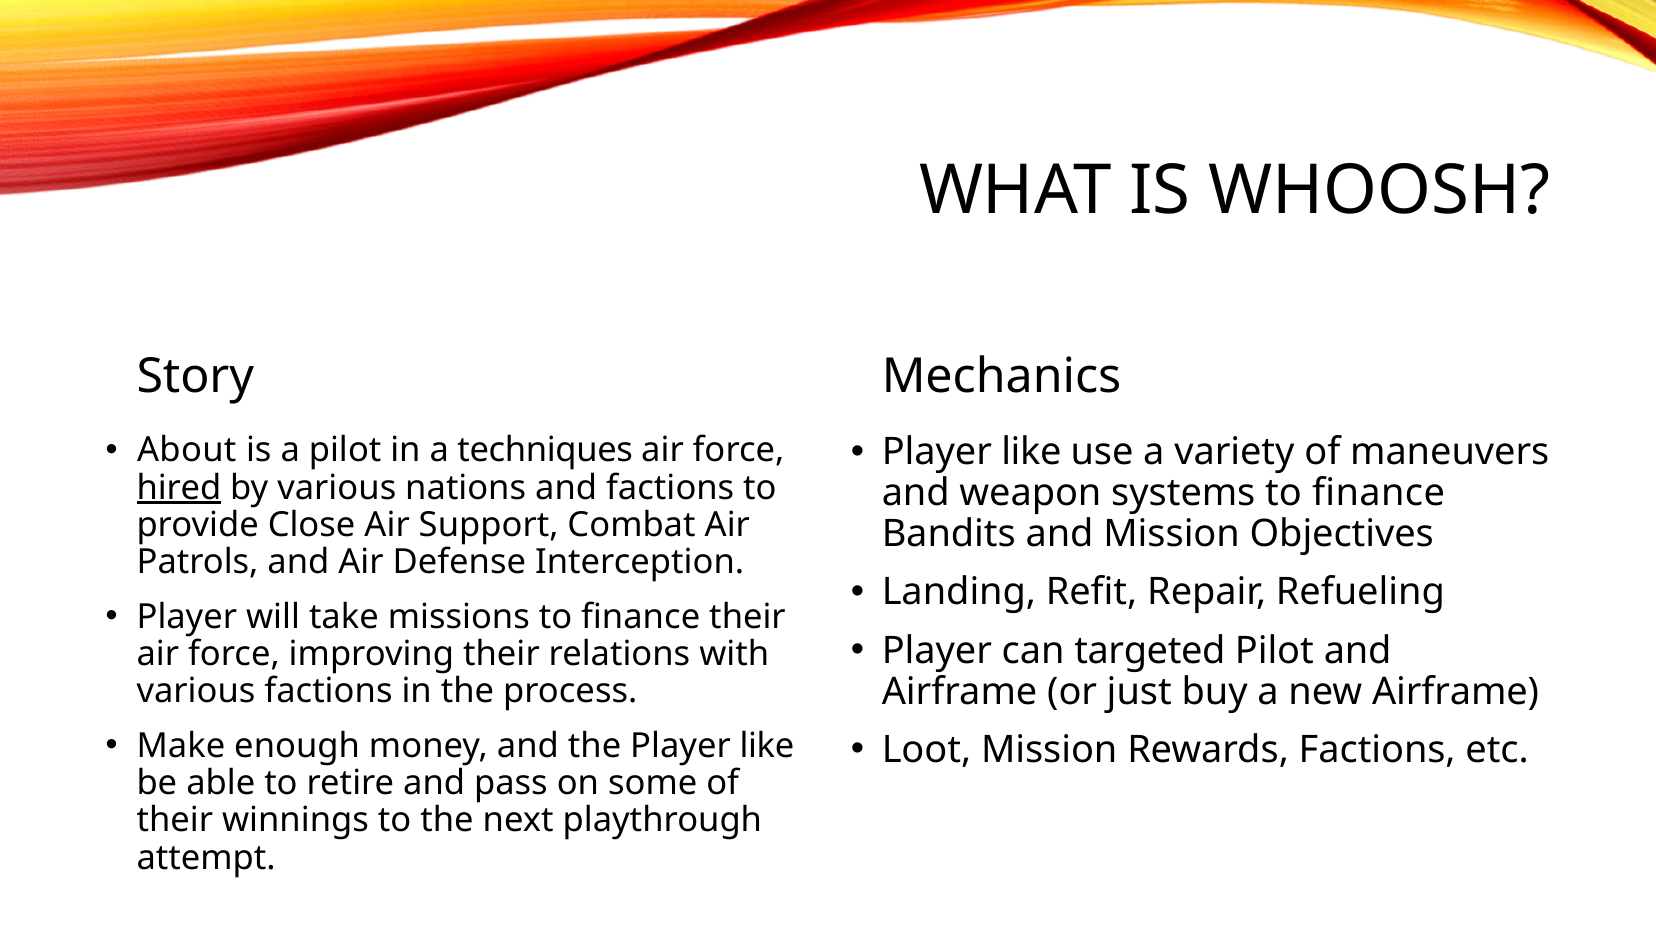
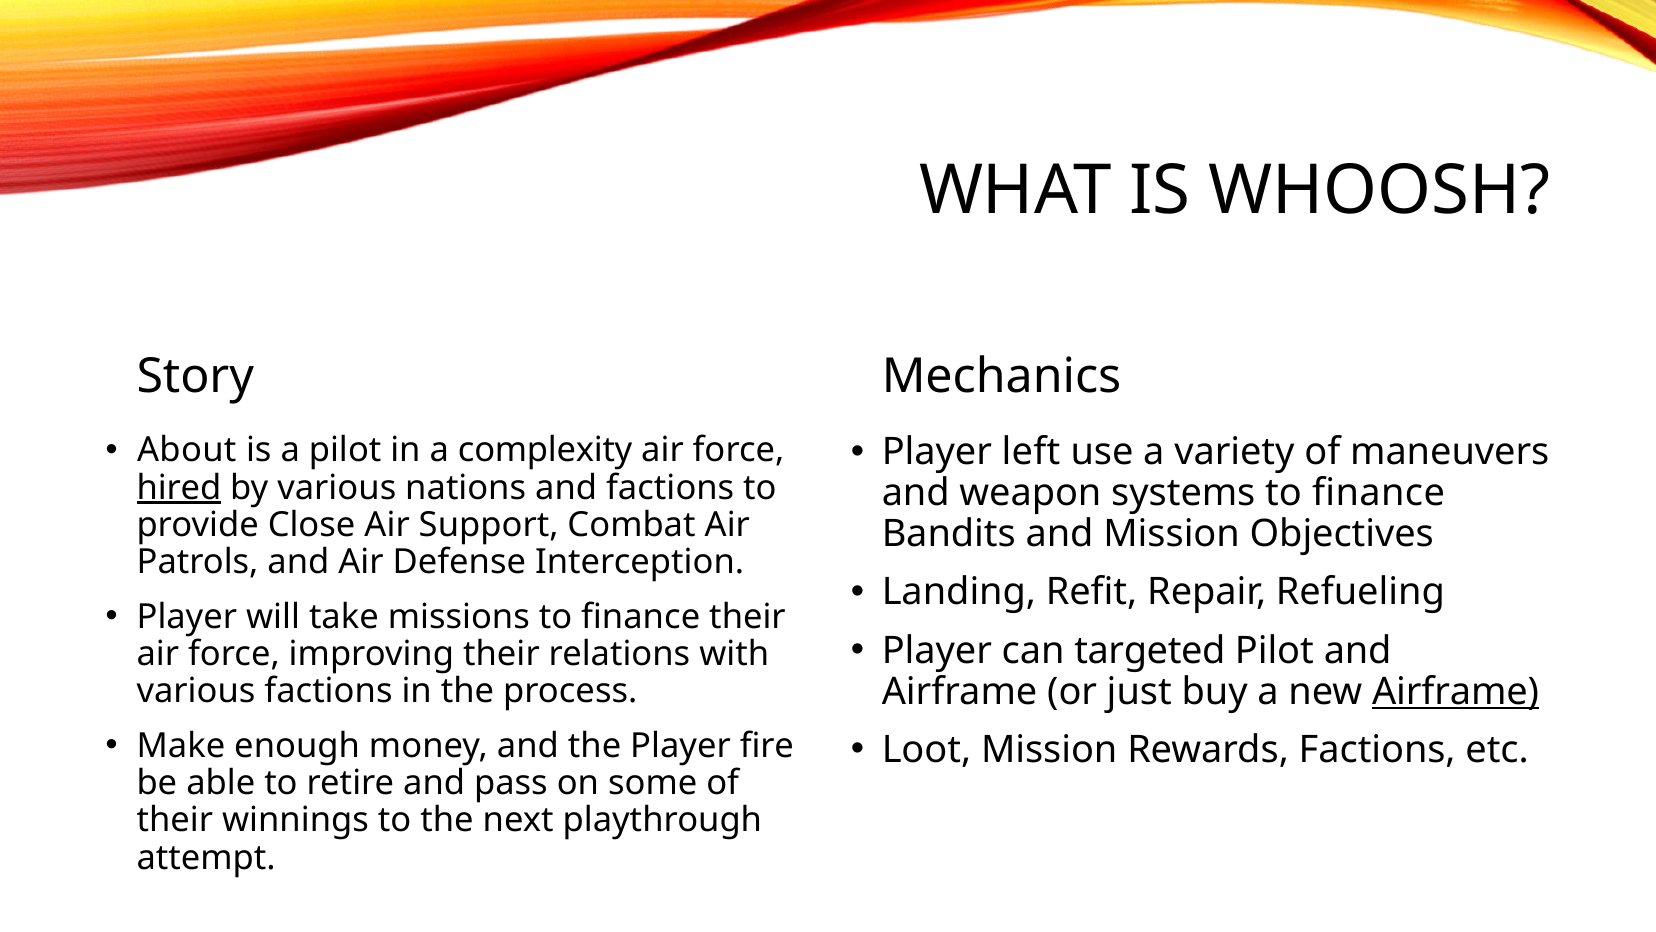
techniques: techniques -> complexity
like at (1031, 452): like -> left
Airframe at (1456, 691) underline: none -> present
the Player like: like -> fire
